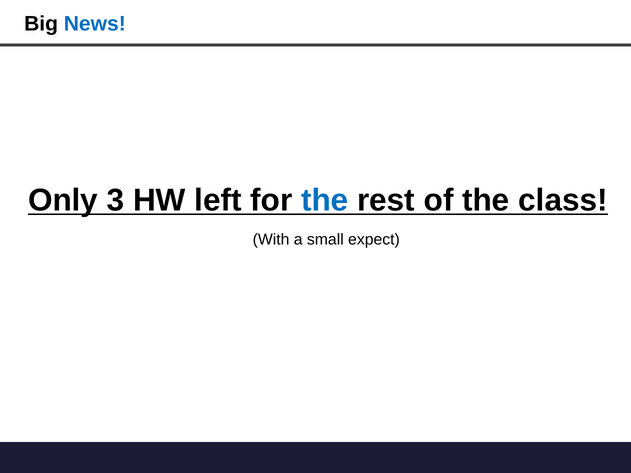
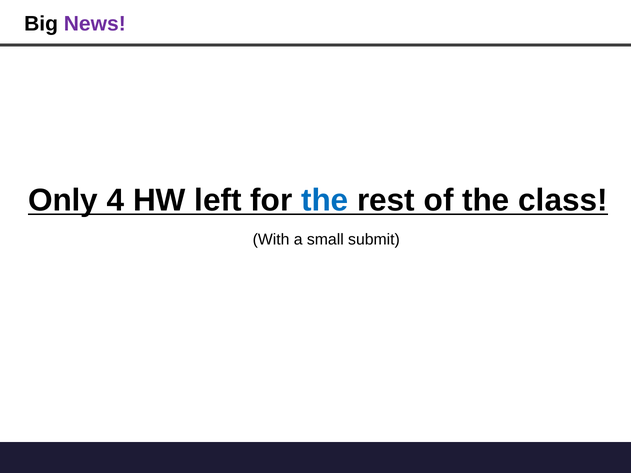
News colour: blue -> purple
3: 3 -> 4
expect: expect -> submit
